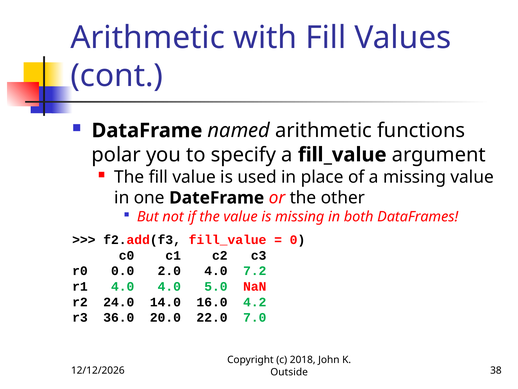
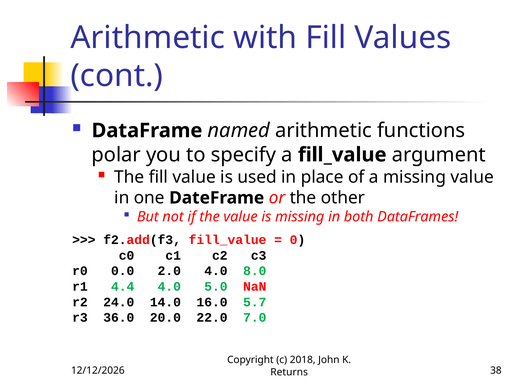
7.2: 7.2 -> 8.0
r1 4.0: 4.0 -> 4.4
4.2: 4.2 -> 5.7
Outside: Outside -> Returns
